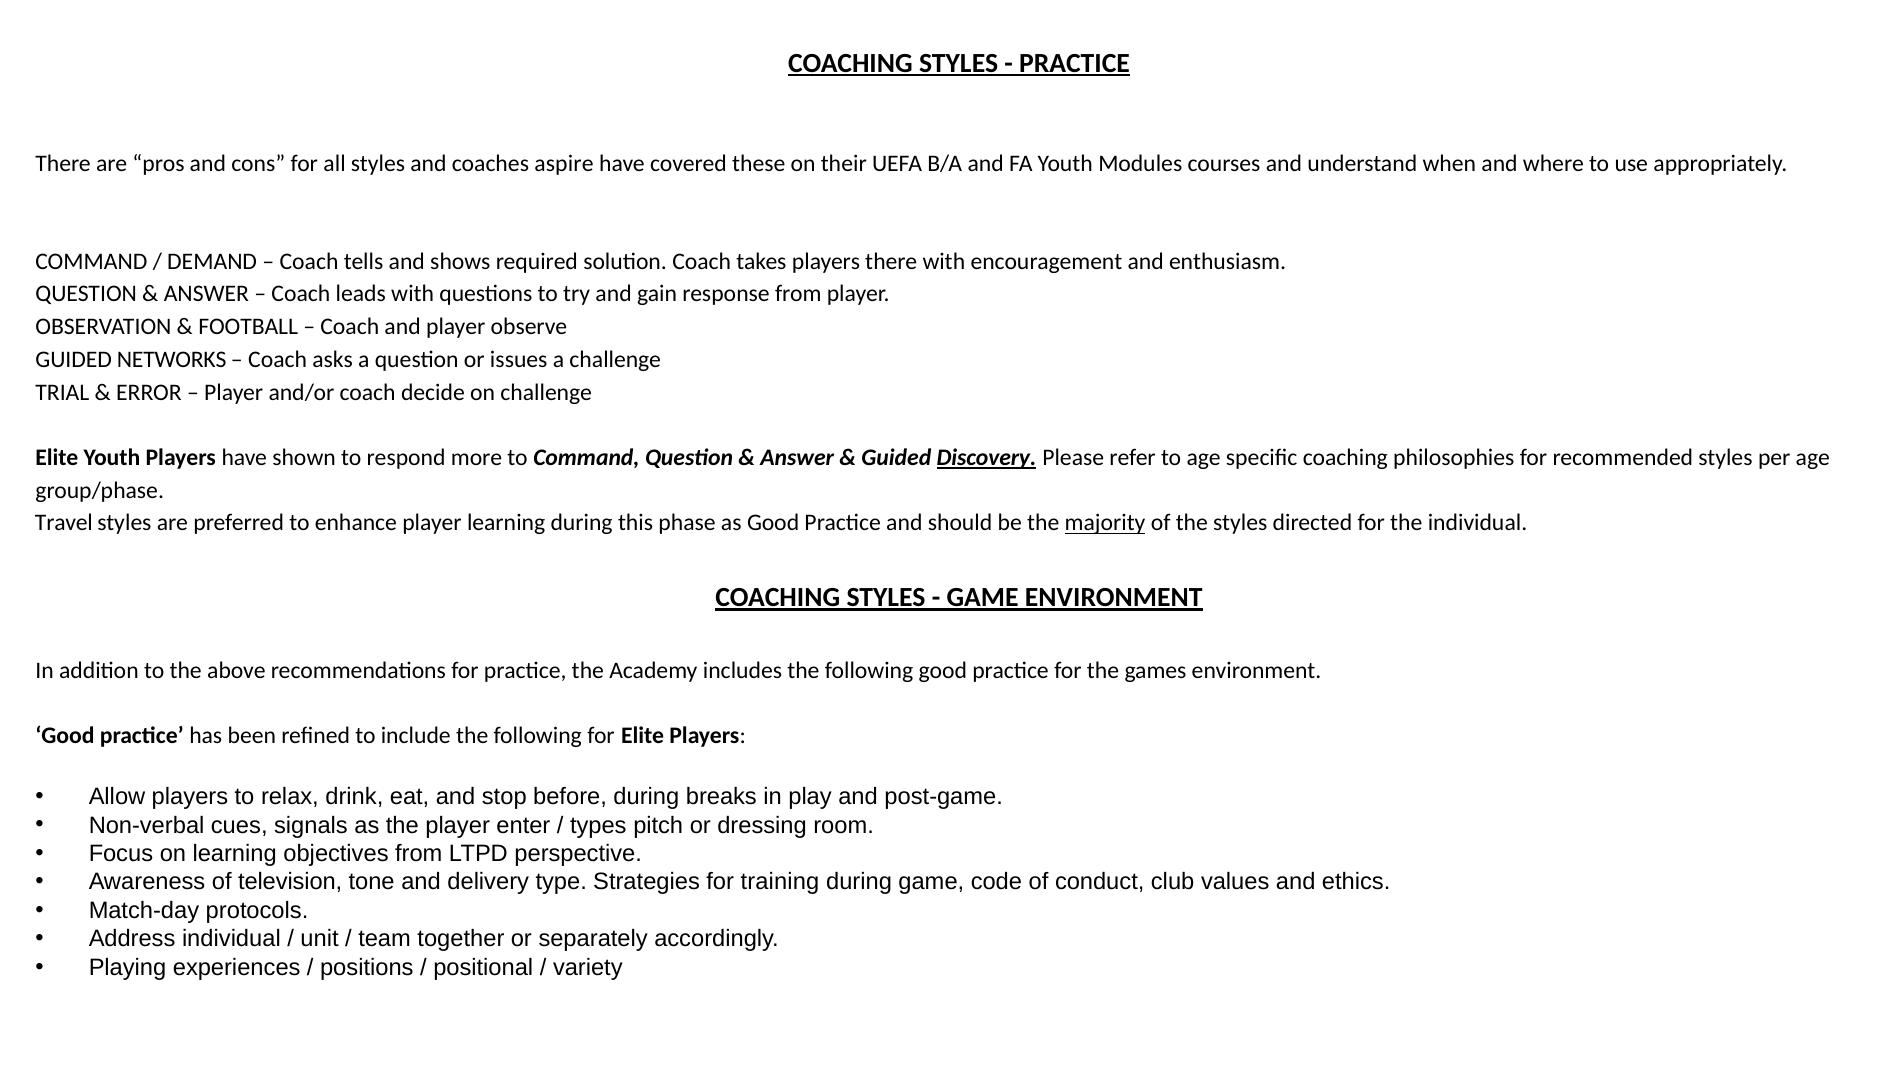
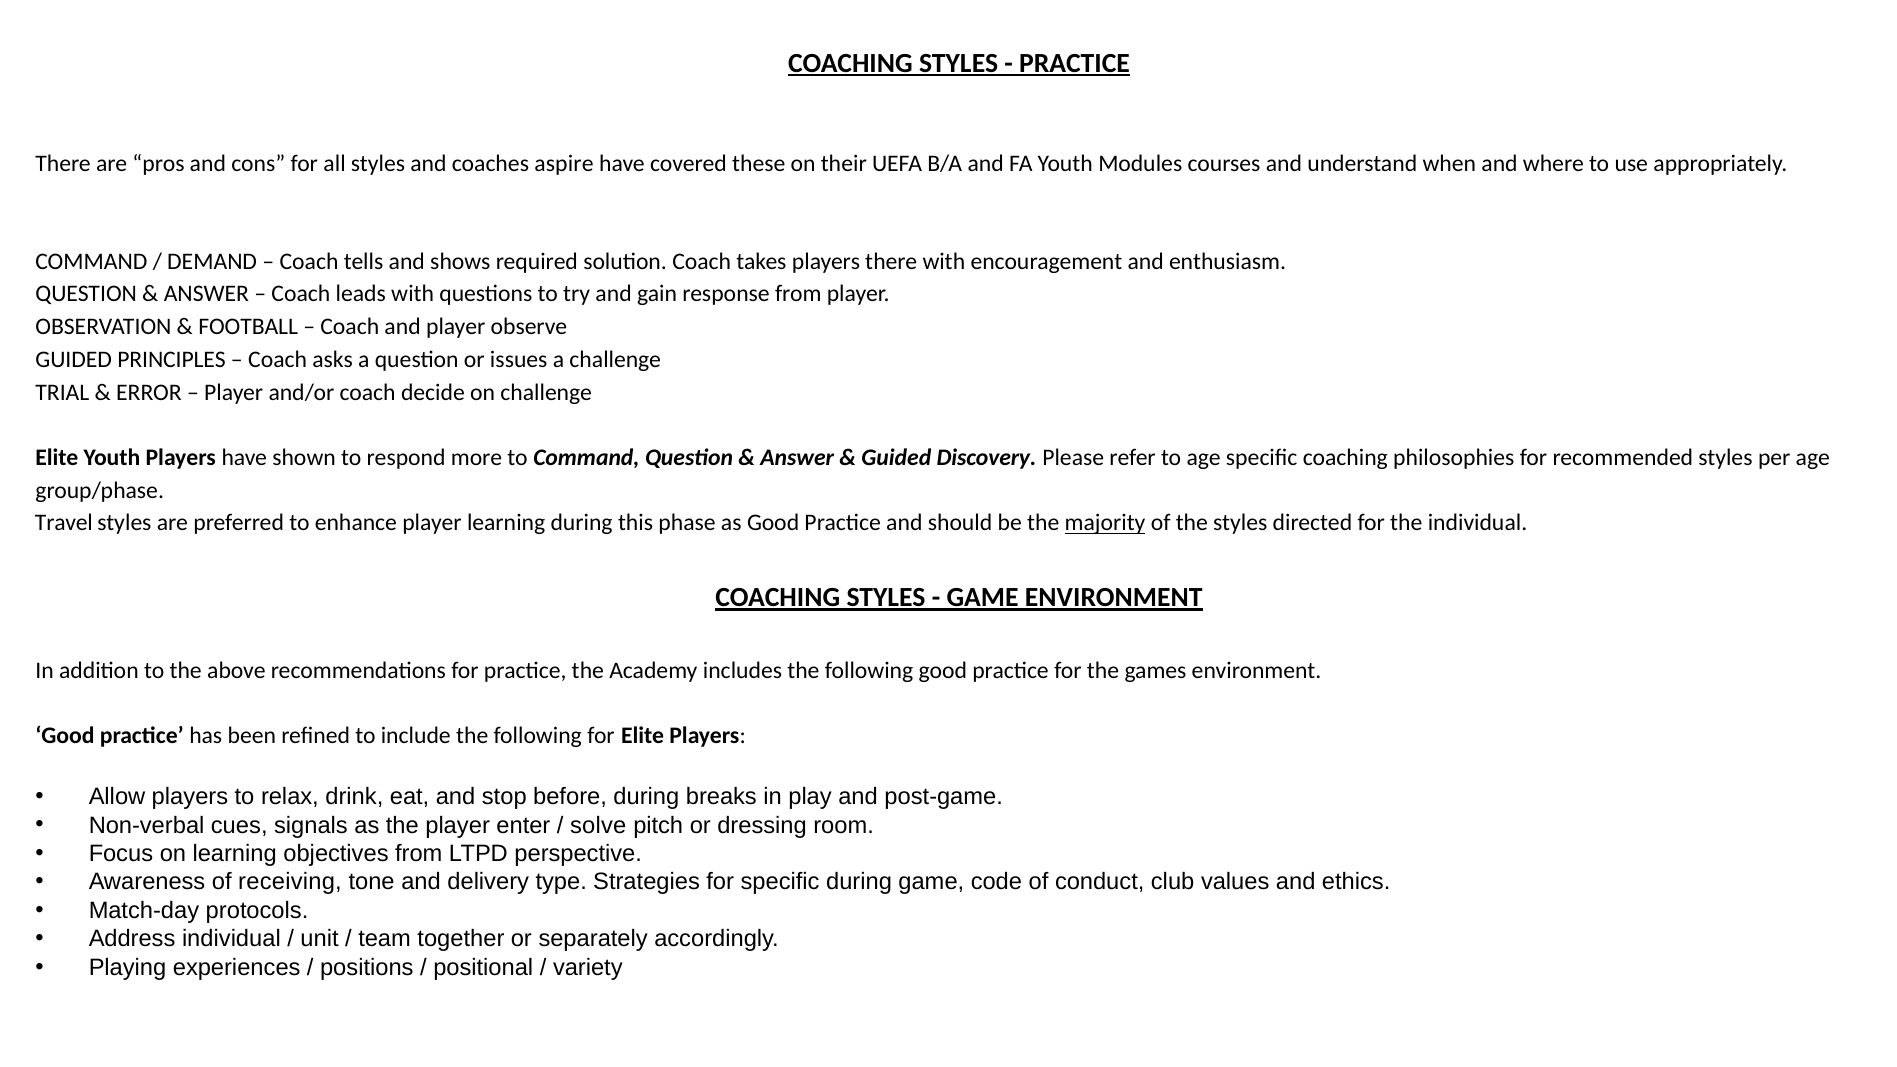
NETWORKS: NETWORKS -> PRINCIPLES
Discovery underline: present -> none
types: types -> solve
television: television -> receiving
for training: training -> specific
